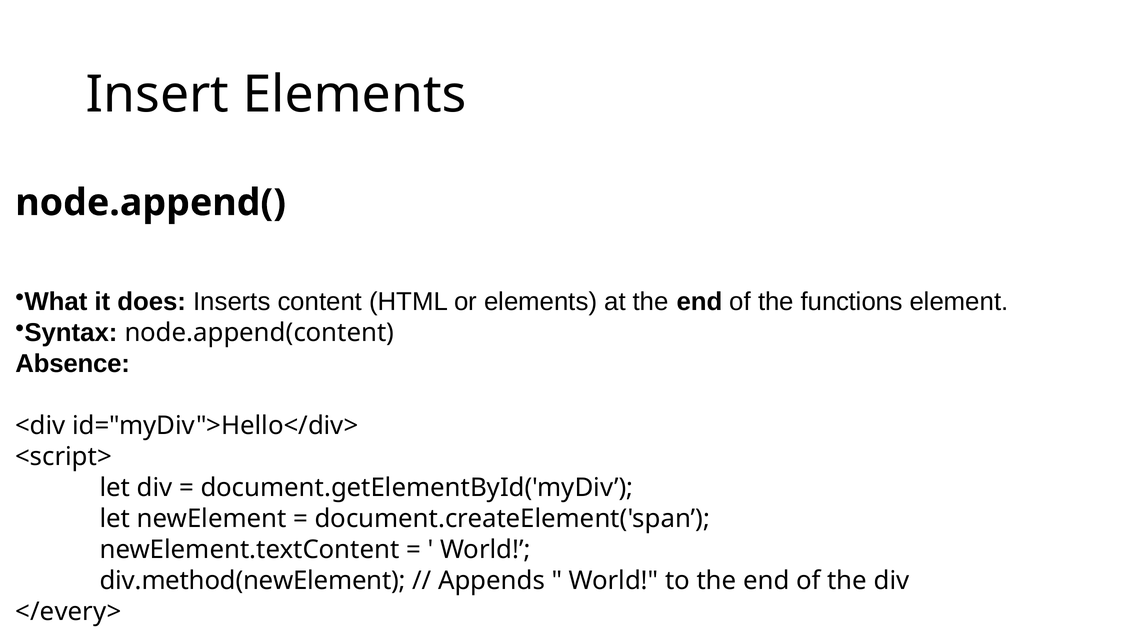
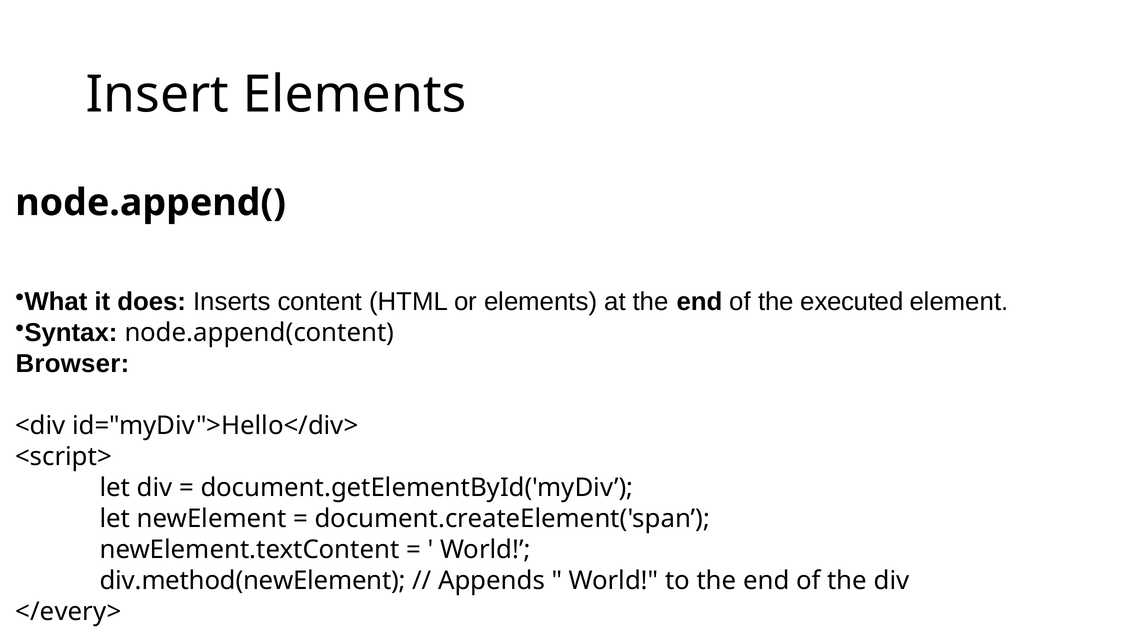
functions: functions -> executed
Absence: Absence -> Browser
